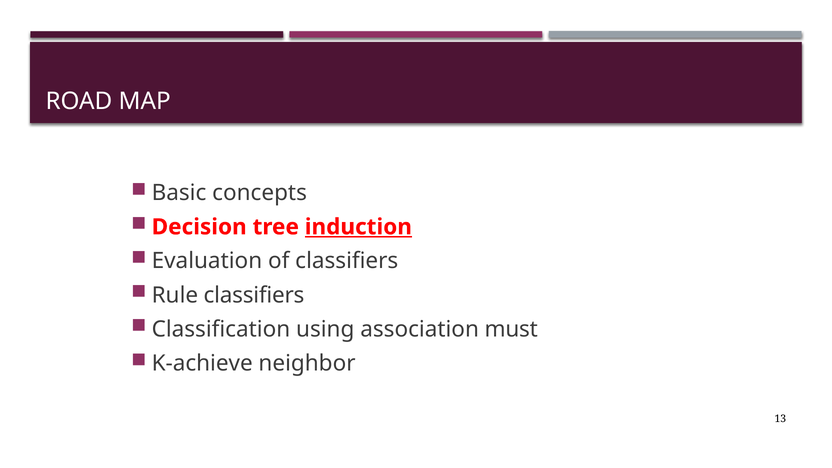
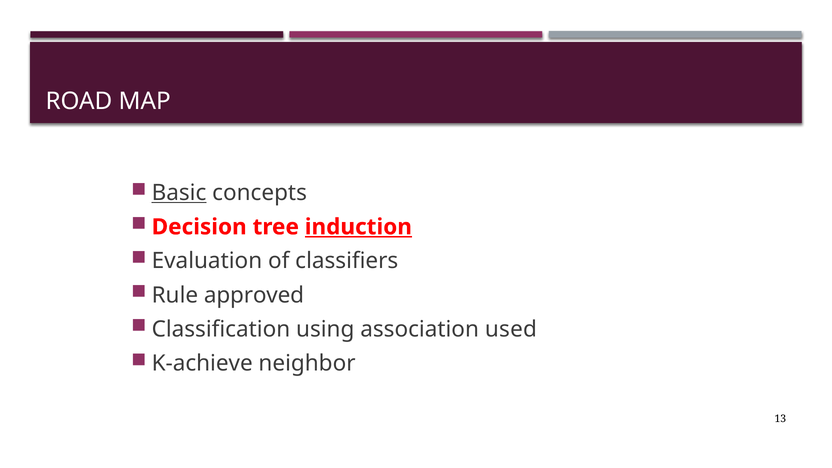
Basic underline: none -> present
Rule classifiers: classifiers -> approved
must: must -> used
